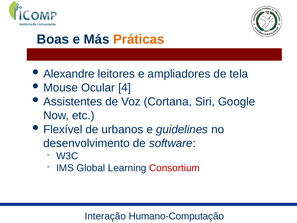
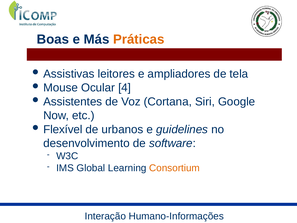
Alexandre: Alexandre -> Assistivas
Consortium colour: red -> orange
Humano-Computação: Humano-Computação -> Humano-Informações
